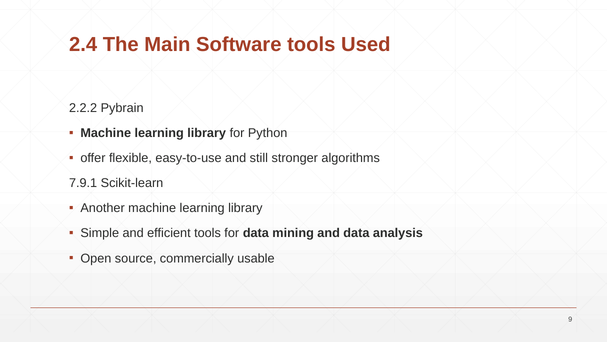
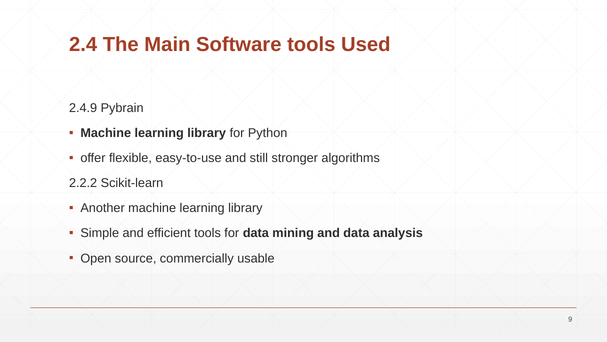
2.2.2: 2.2.2 -> 2.4.9
7.9.1: 7.9.1 -> 2.2.2
